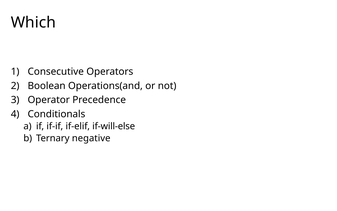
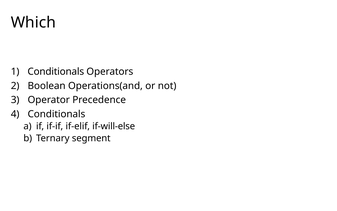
Consecutive at (56, 72): Consecutive -> Conditionals
negative: negative -> segment
